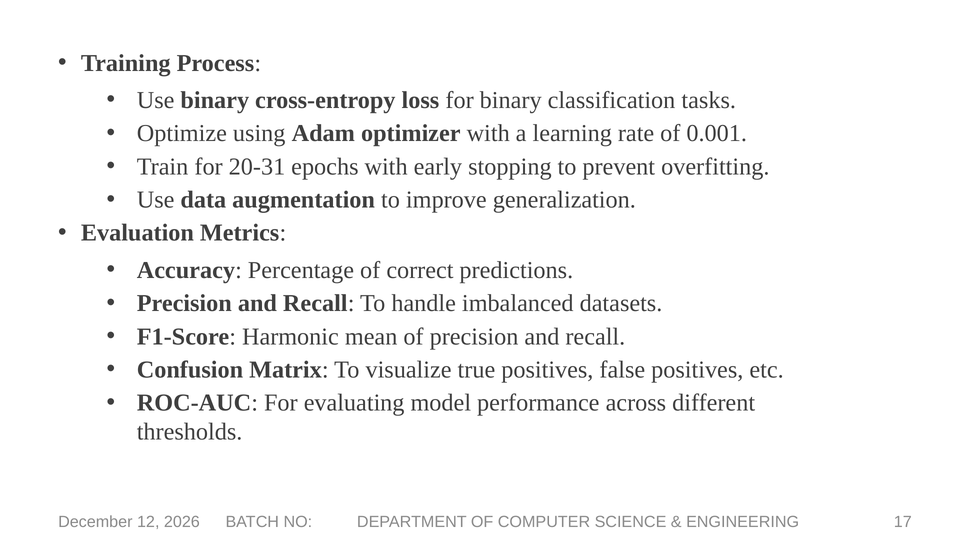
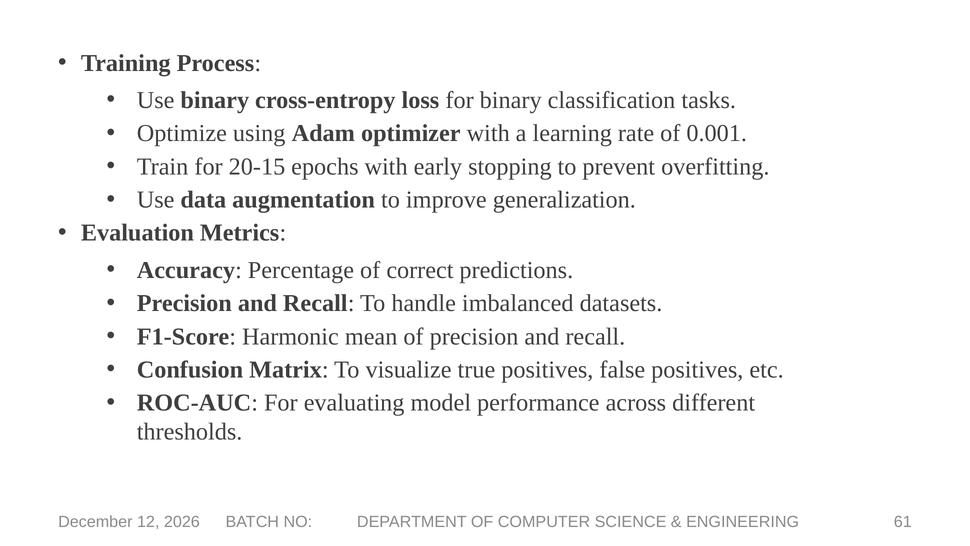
20-31: 20-31 -> 20-15
17: 17 -> 61
